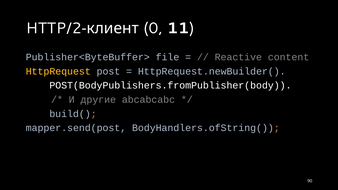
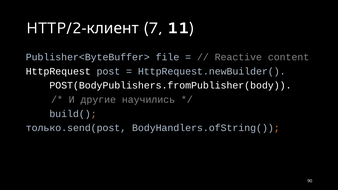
0: 0 -> 7
HttpRequest colour: yellow -> white
abcabcabc: abcabcabc -> научились
mapper.send(post: mapper.send(post -> только.send(post
